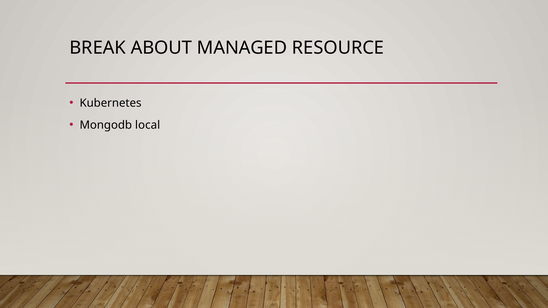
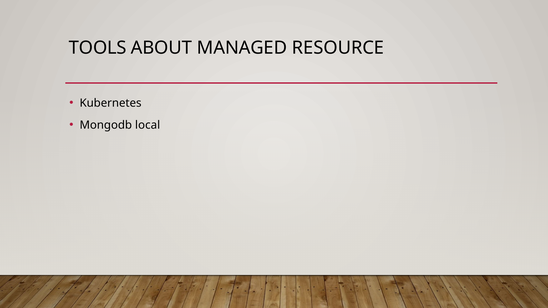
BREAK: BREAK -> TOOLS
